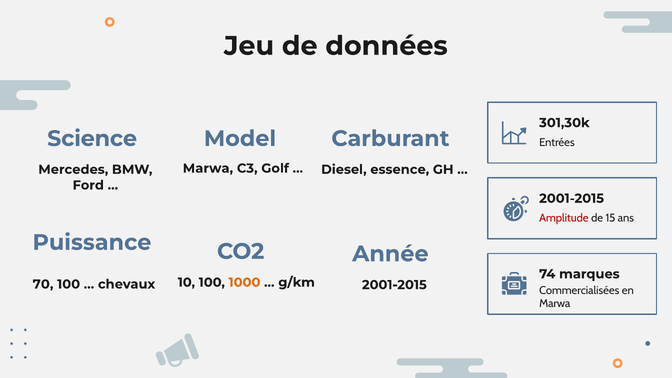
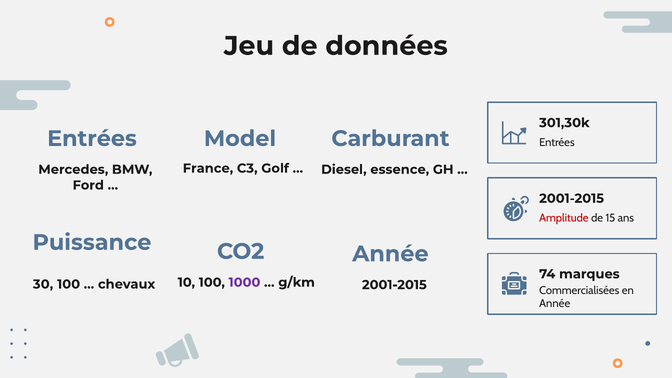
Science at (92, 139): Science -> Entrées
Marwa at (208, 168): Marwa -> France
70: 70 -> 30
1000 colour: orange -> purple
Marwa at (555, 304): Marwa -> Année
